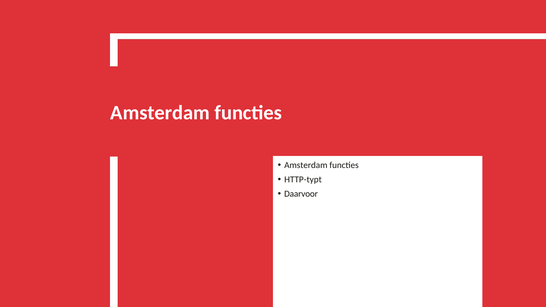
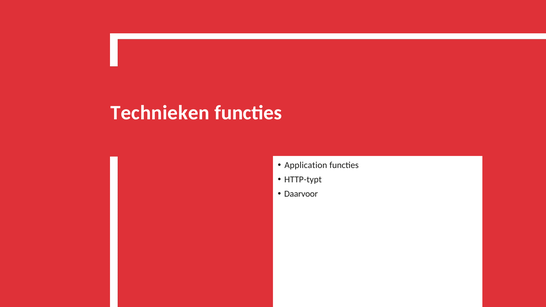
Amsterdam at (160, 113): Amsterdam -> Technieken
Amsterdam at (306, 165): Amsterdam -> Application
